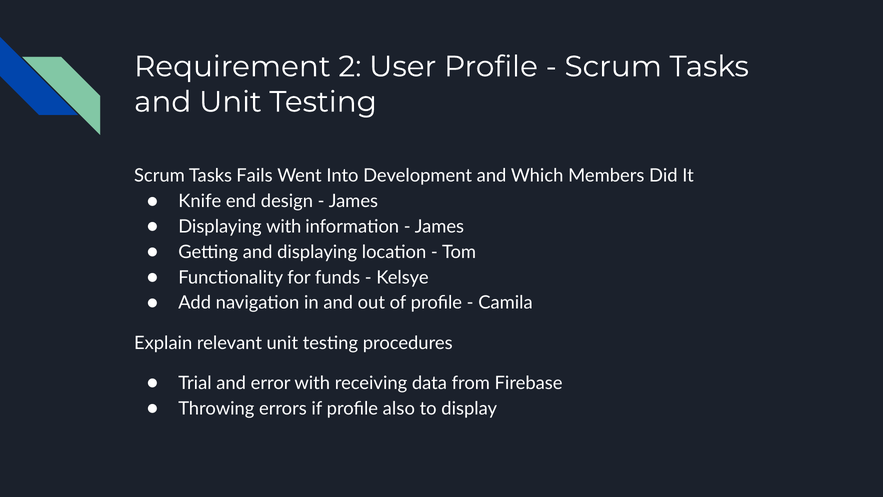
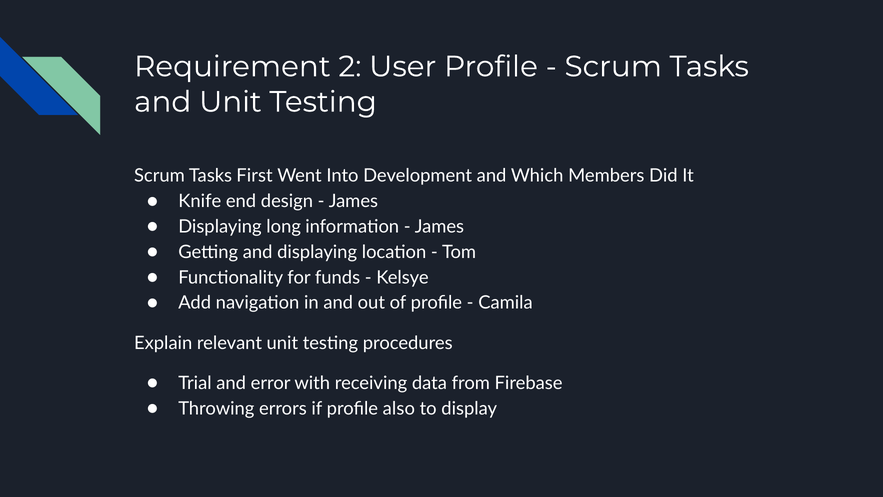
Fails: Fails -> First
Displaying with: with -> long
